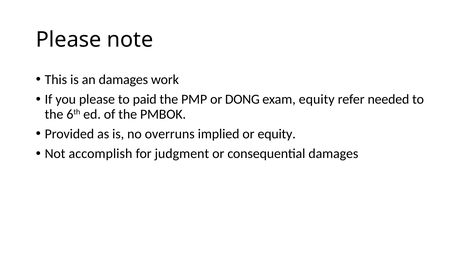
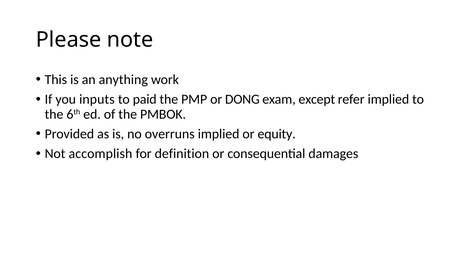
an damages: damages -> anything
you please: please -> inputs
exam equity: equity -> except
refer needed: needed -> implied
judgment: judgment -> definition
